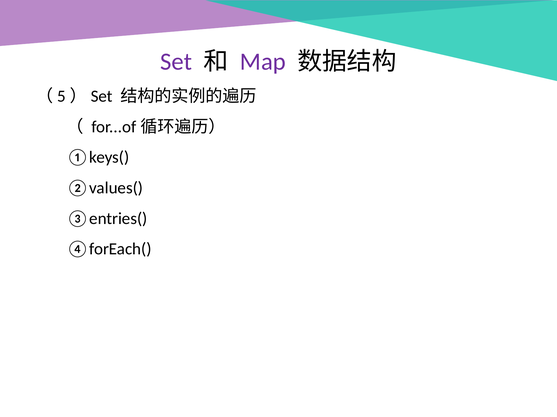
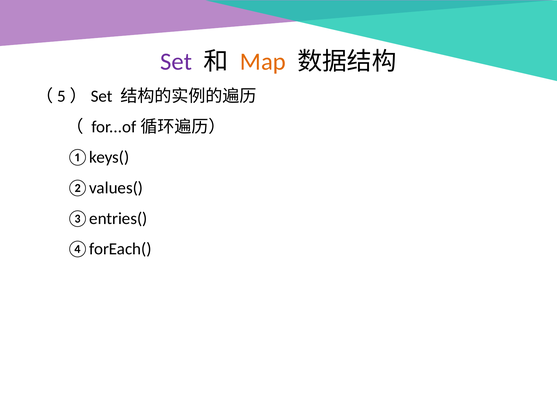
Map colour: purple -> orange
